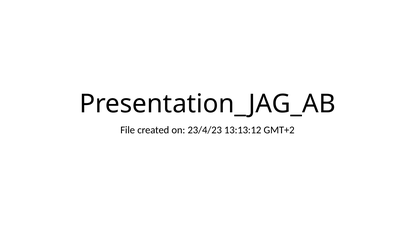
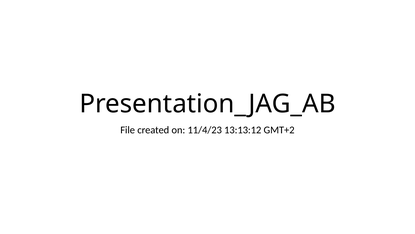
23/4/23: 23/4/23 -> 11/4/23
